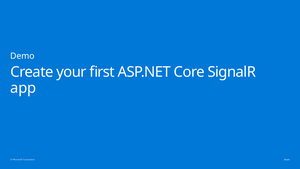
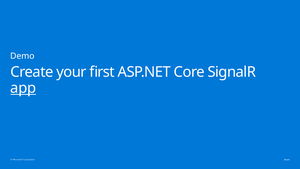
app underline: none -> present
